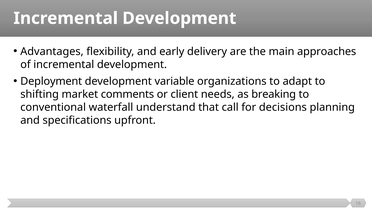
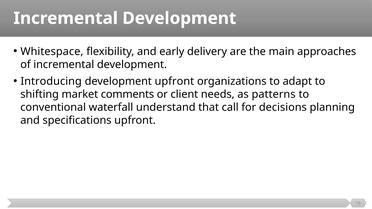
Advantages: Advantages -> Whitespace
Deployment: Deployment -> Introducing
development variable: variable -> upfront
breaking: breaking -> patterns
